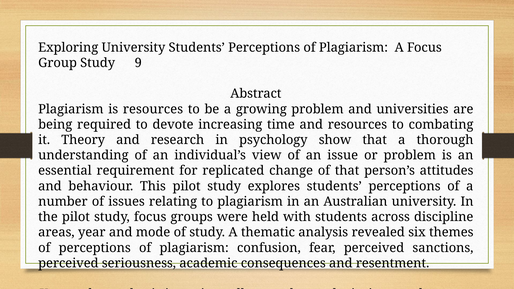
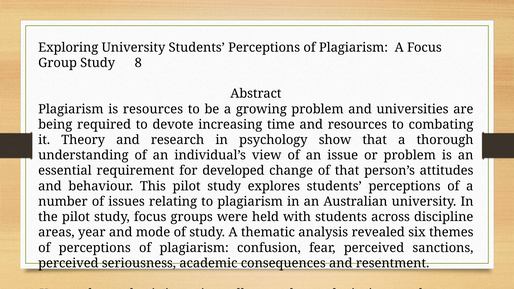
9: 9 -> 8
replicated: replicated -> developed
